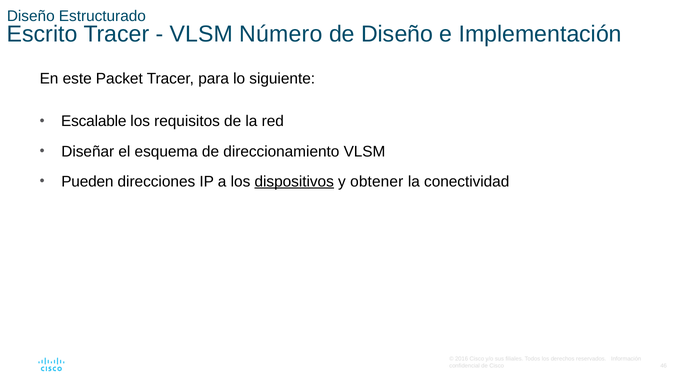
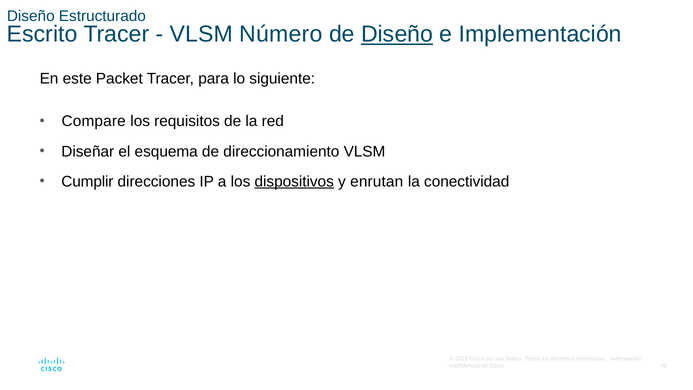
Diseño at (397, 34) underline: none -> present
Escalable: Escalable -> Compare
Pueden: Pueden -> Cumplir
obtener: obtener -> enrutan
